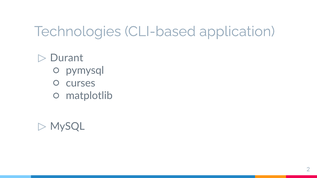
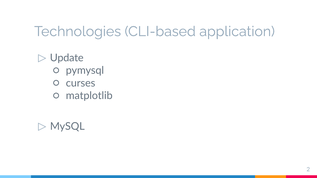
Durant: Durant -> Update
